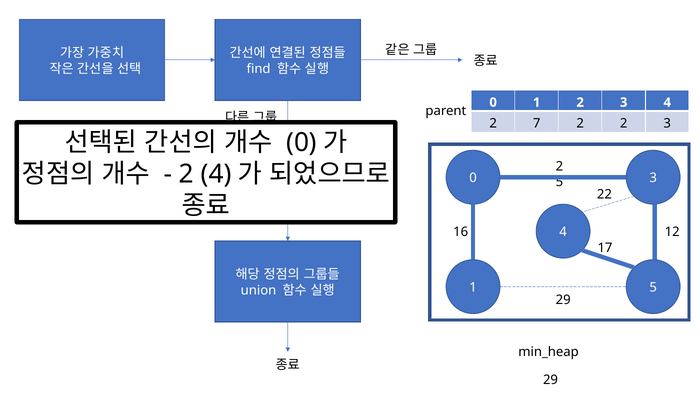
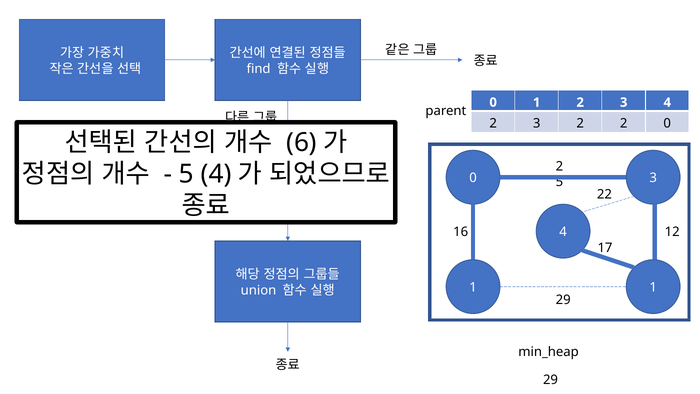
7 at (537, 123): 7 -> 3
2 2 3: 3 -> 0
0 at (302, 142): 0 -> 6
2 at (186, 174): 2 -> 5
1 5: 5 -> 1
